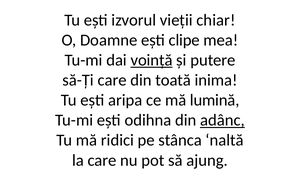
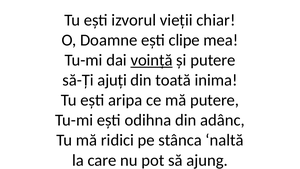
să-Ți care: care -> ajuți
mă lumină: lumină -> putere
adânc underline: present -> none
